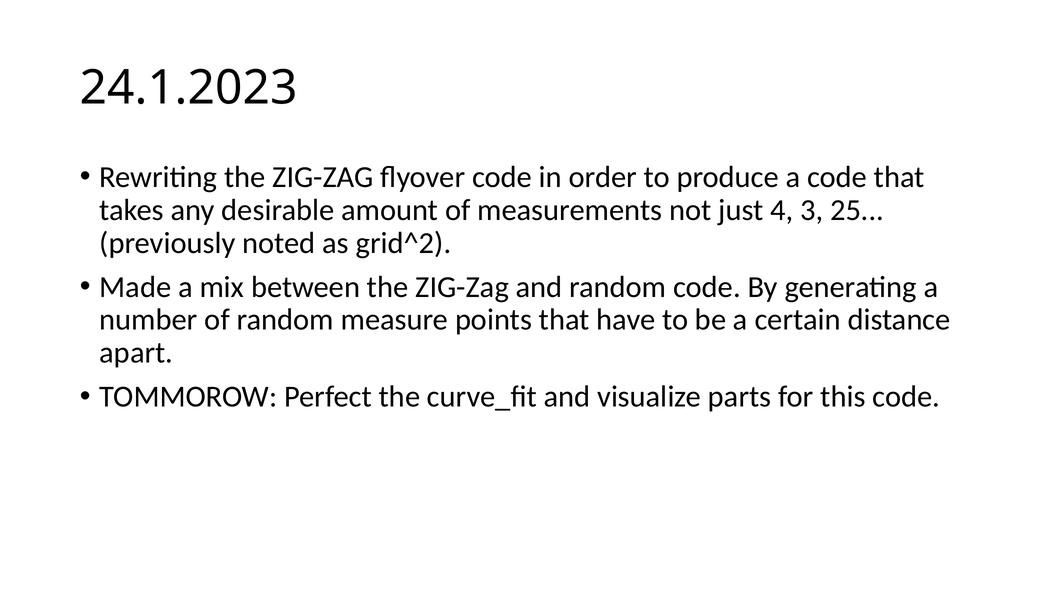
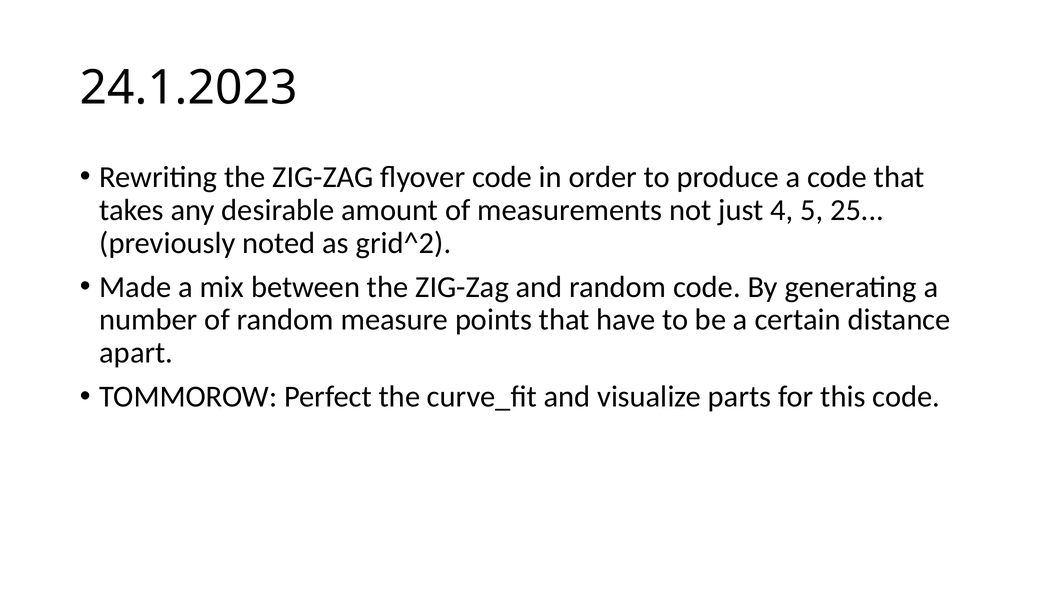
3: 3 -> 5
